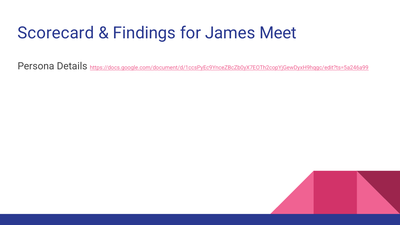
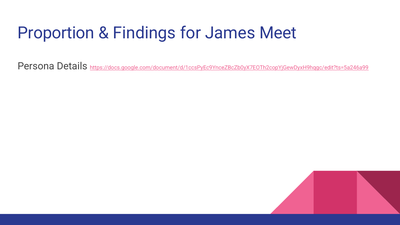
Scorecard: Scorecard -> Proportion
